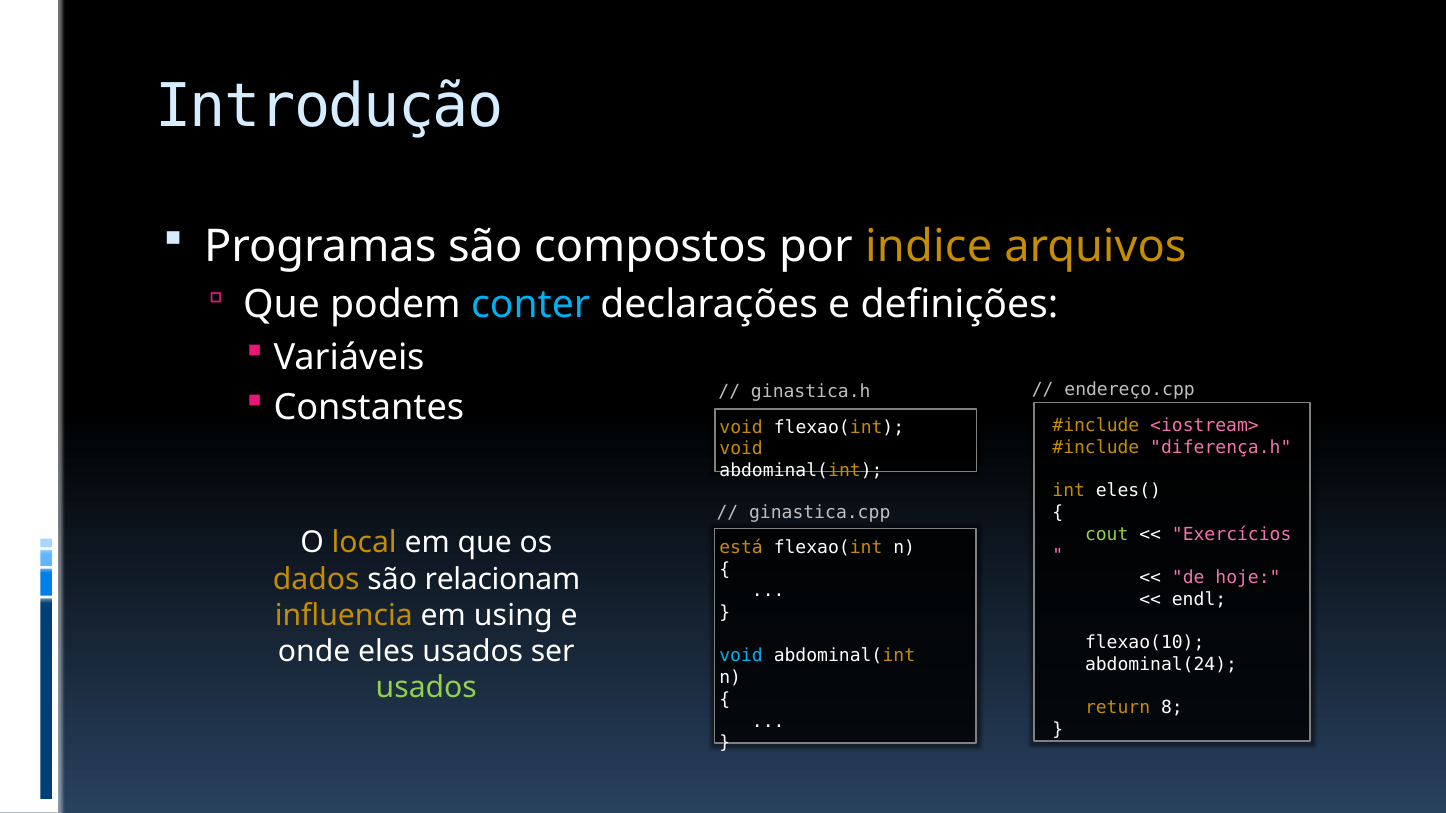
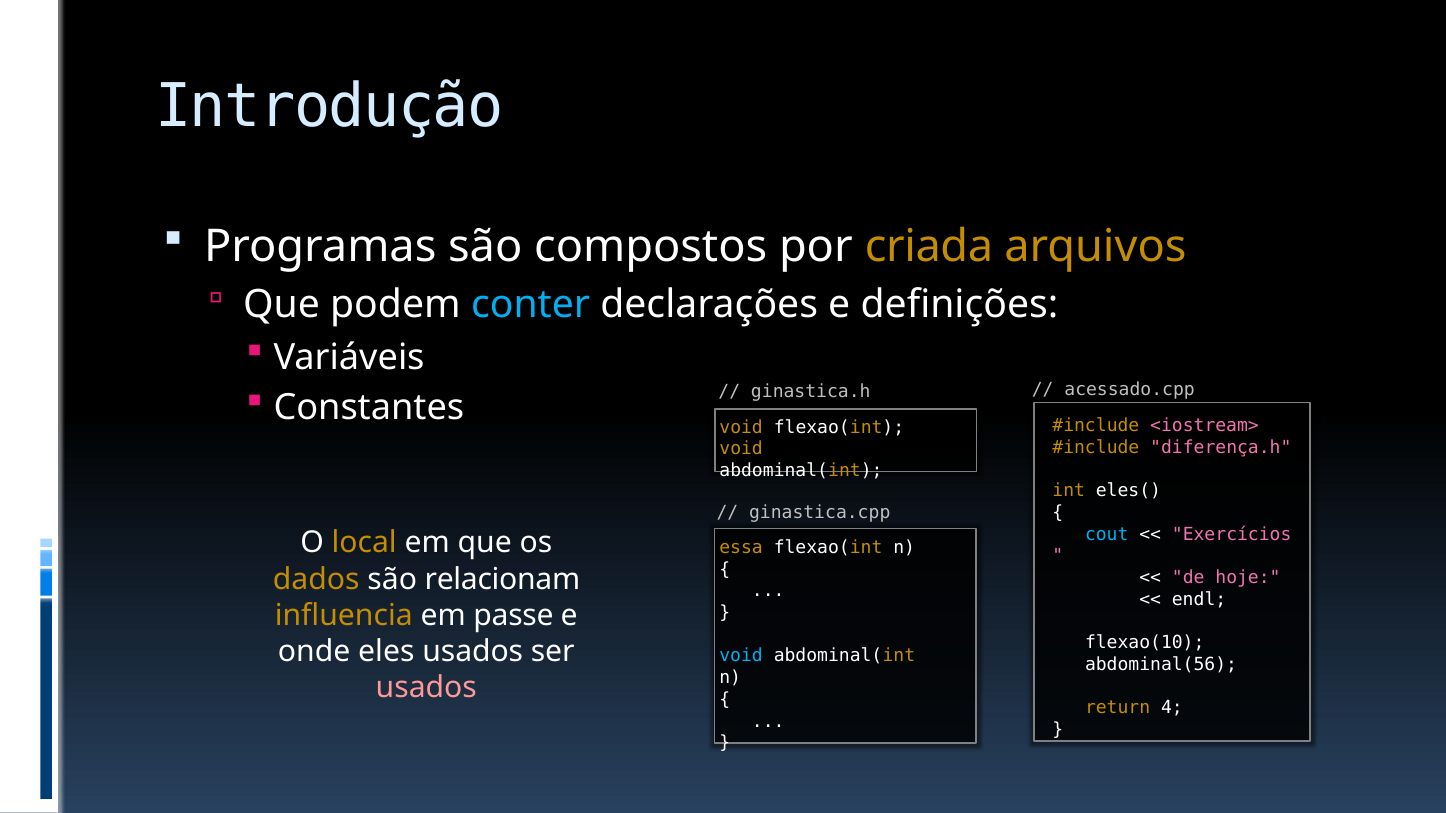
indice: indice -> criada
endereço.cpp: endereço.cpp -> acessado.cpp
cout colour: light green -> light blue
está: está -> essa
using: using -> passe
abdominal(24: abdominal(24 -> abdominal(56
usados at (426, 688) colour: light green -> pink
8: 8 -> 4
